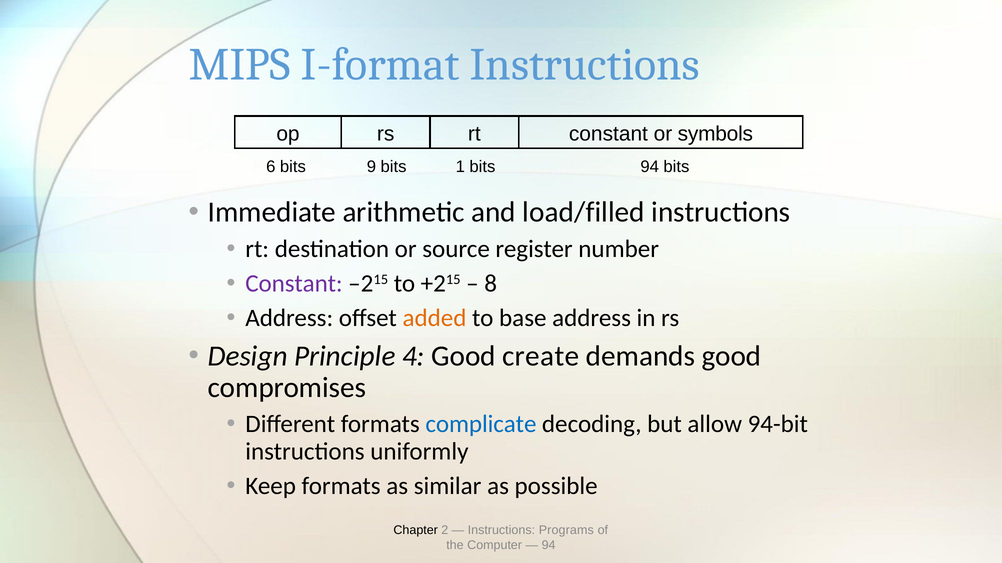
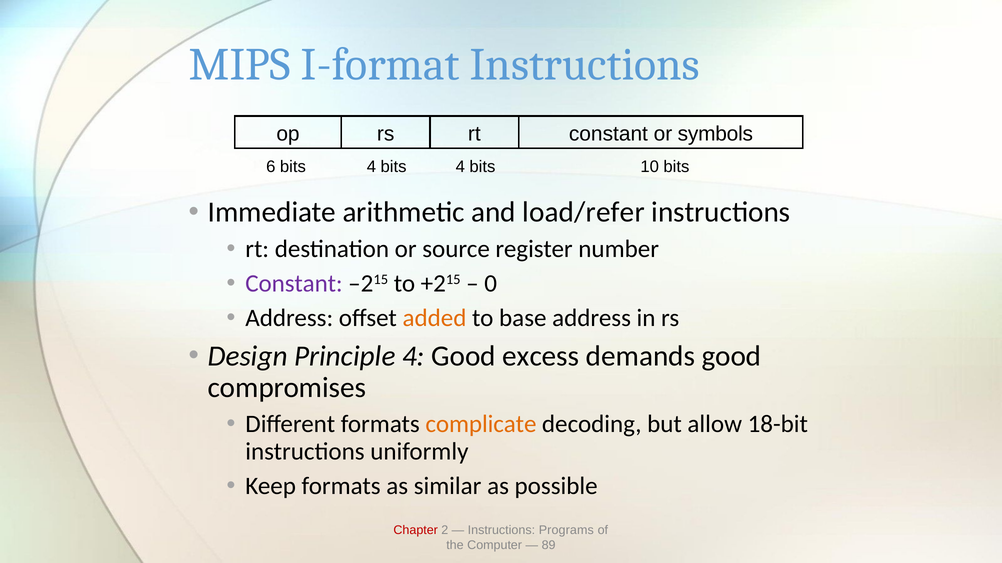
6 bits 9: 9 -> 4
1 at (460, 167): 1 -> 4
bits 94: 94 -> 10
load/filled: load/filled -> load/refer
8: 8 -> 0
create: create -> excess
complicate colour: blue -> orange
94-bit: 94-bit -> 18-bit
Chapter colour: black -> red
94 at (549, 546): 94 -> 89
